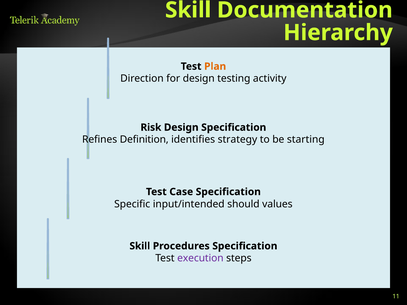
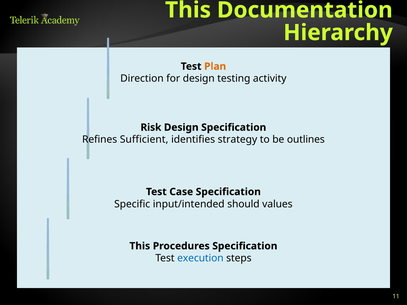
Skill at (188, 10): Skill -> This
Definition: Definition -> Sufficient
starting: starting -> outlines
Skill at (140, 246): Skill -> This
execution colour: purple -> blue
